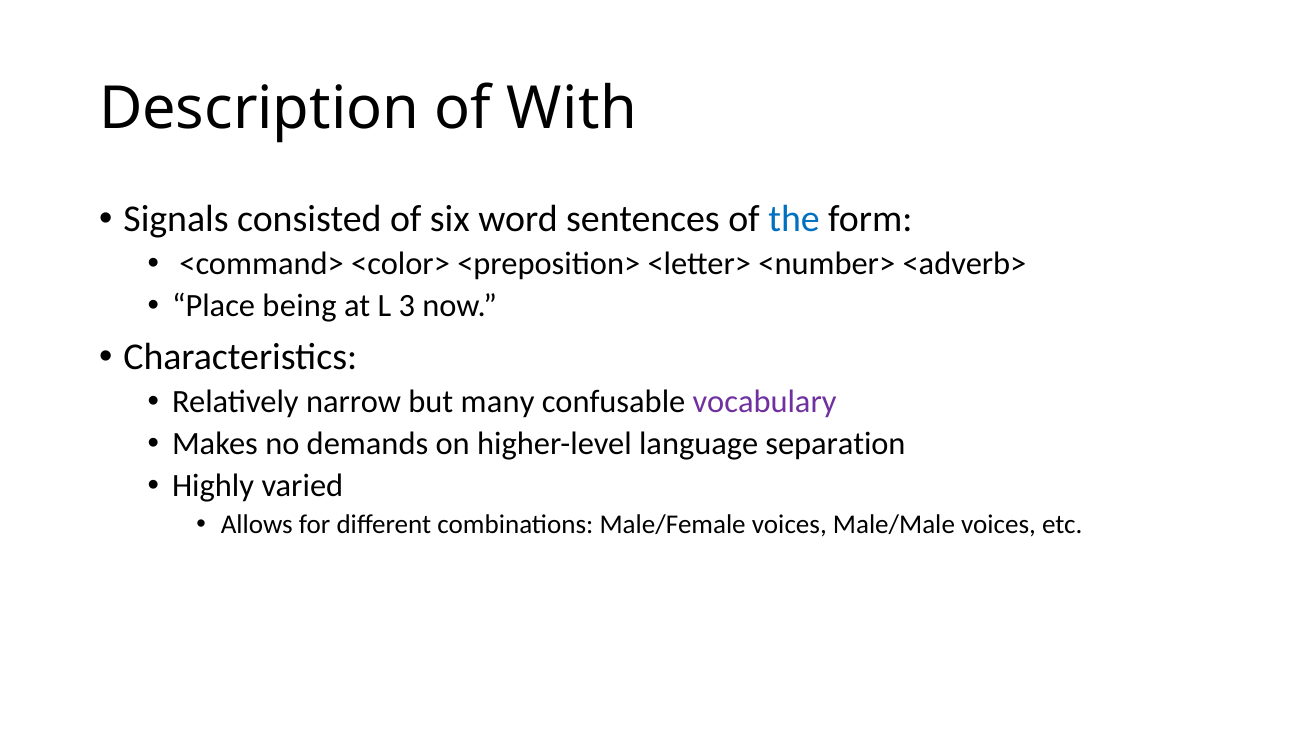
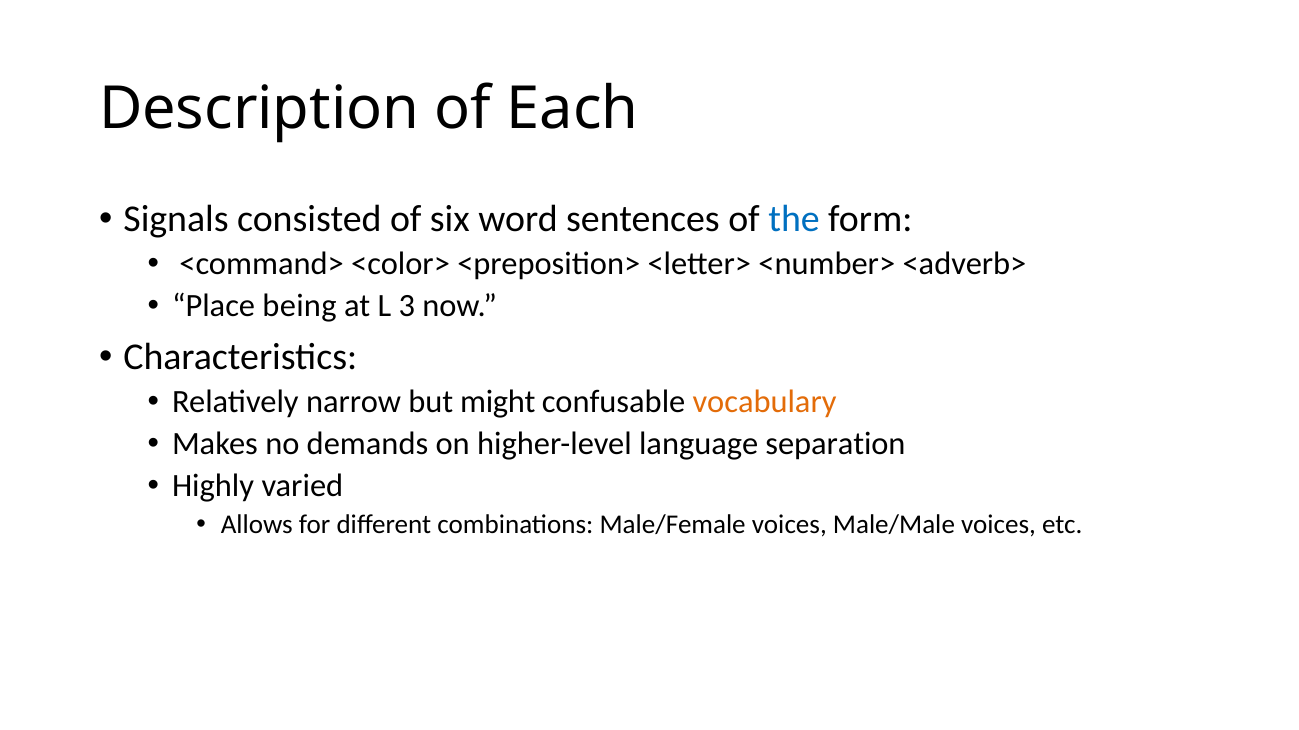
With: With -> Each
many: many -> might
vocabulary colour: purple -> orange
